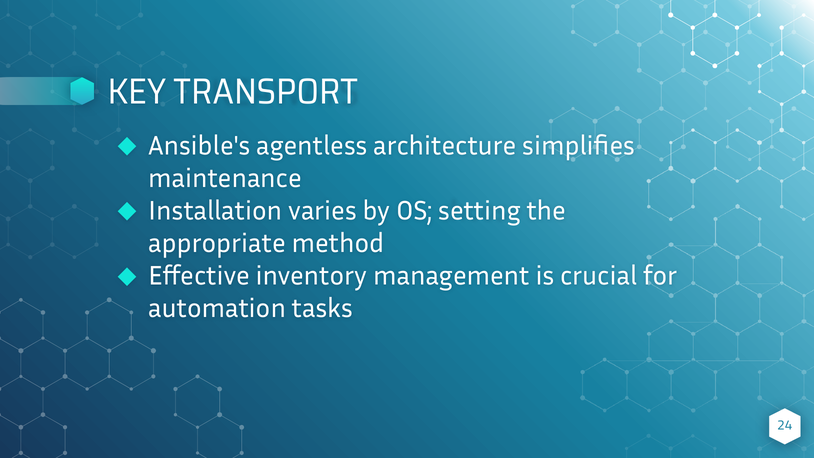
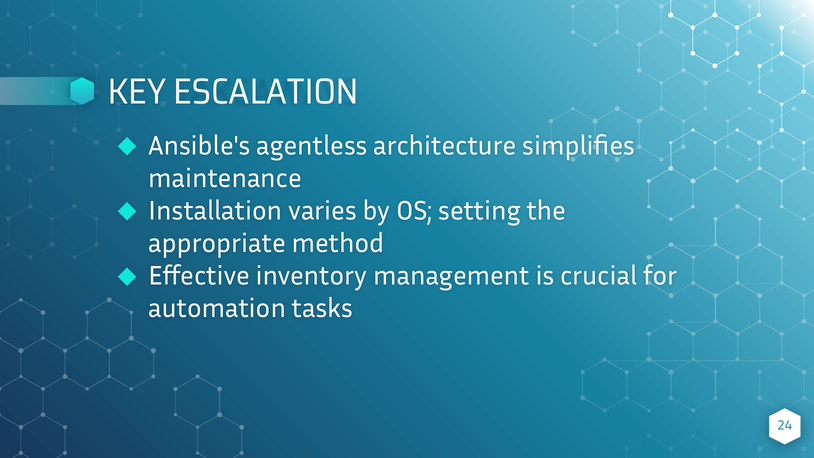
TRANSPORT: TRANSPORT -> ESCALATION
